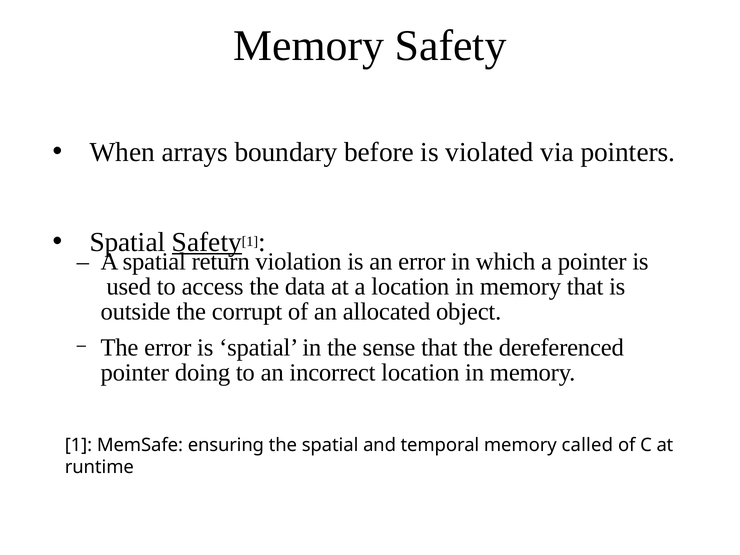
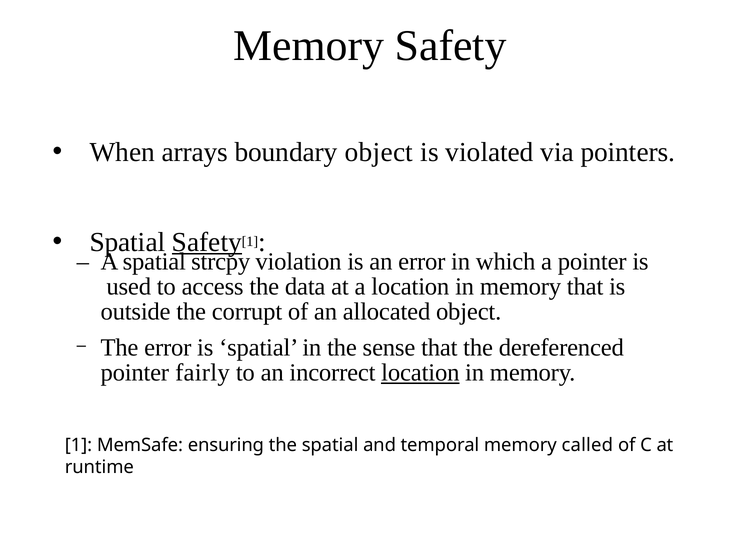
boundary before: before -> object
return: return -> strcpy
doing: doing -> fairly
location at (420, 373) underline: none -> present
